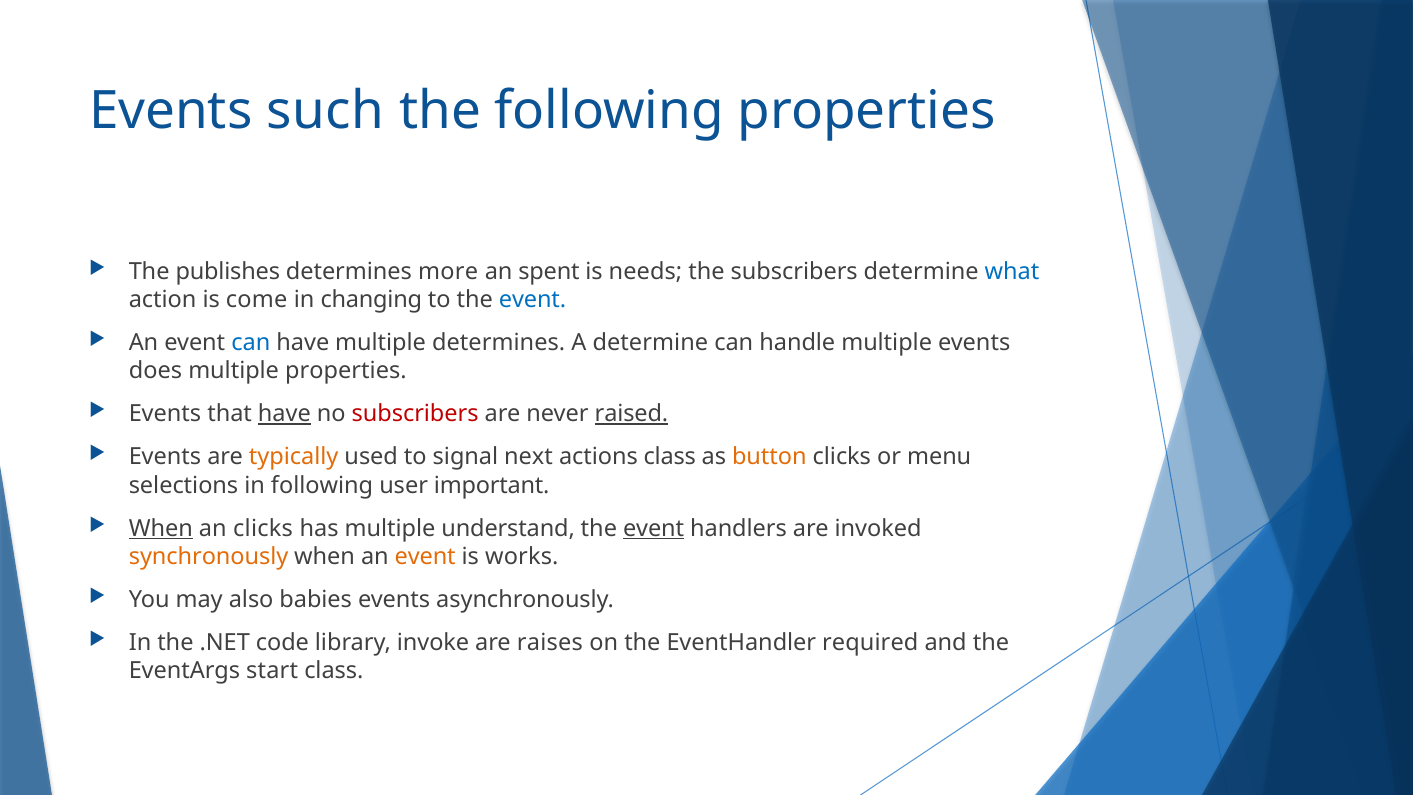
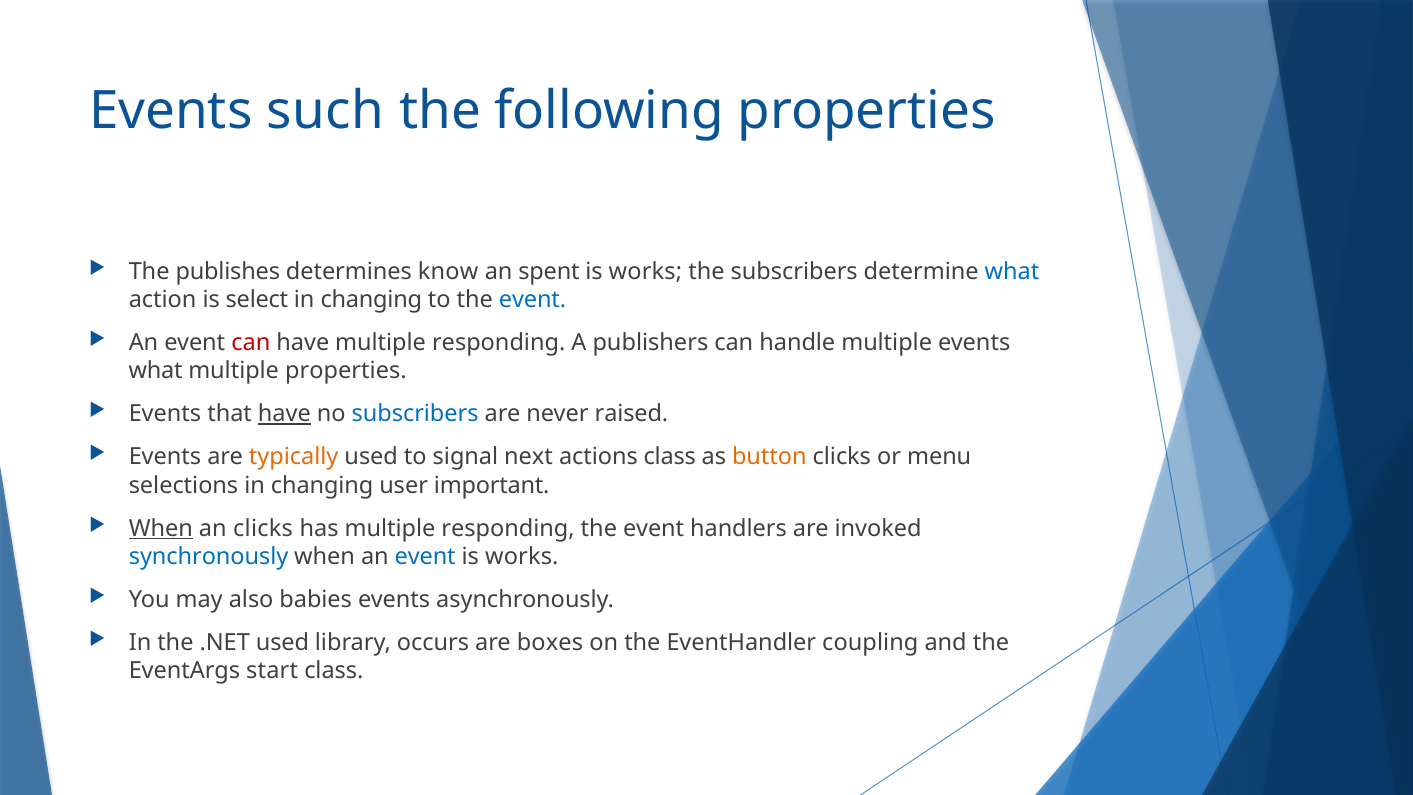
more: more -> know
needs at (646, 271): needs -> works
come: come -> select
can at (251, 343) colour: blue -> red
have multiple determines: determines -> responding
A determine: determine -> publishers
does at (156, 371): does -> what
subscribers at (415, 414) colour: red -> blue
raised underline: present -> none
selections in following: following -> changing
has multiple understand: understand -> responding
event at (654, 528) underline: present -> none
synchronously colour: orange -> blue
event at (425, 556) colour: orange -> blue
.NET code: code -> used
invoke: invoke -> occurs
raises: raises -> boxes
required: required -> coupling
